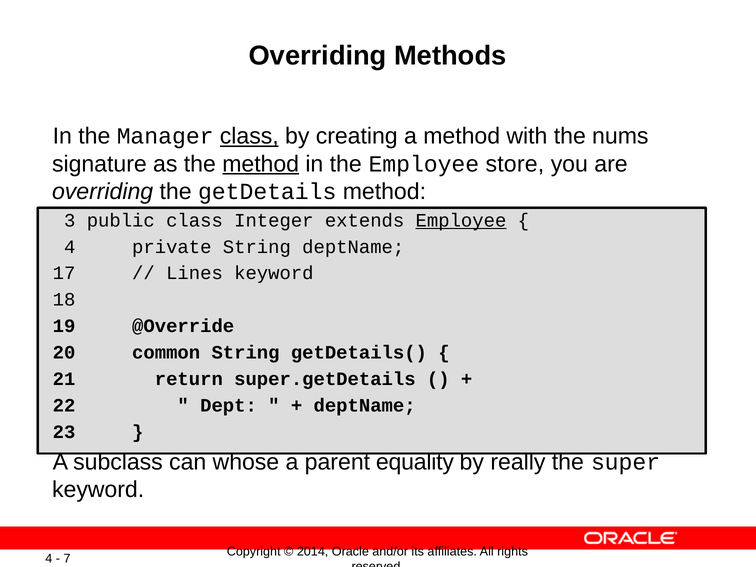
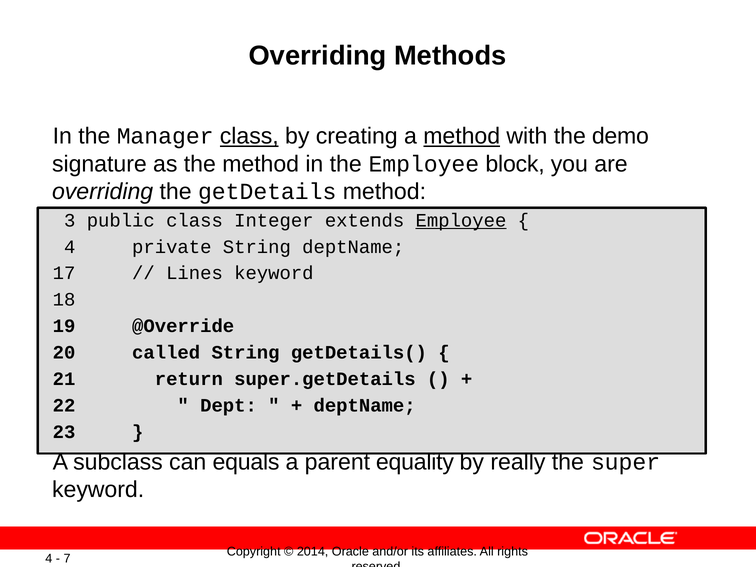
method at (462, 136) underline: none -> present
nums: nums -> demo
method at (261, 164) underline: present -> none
store: store -> block
common: common -> called
whose: whose -> equals
